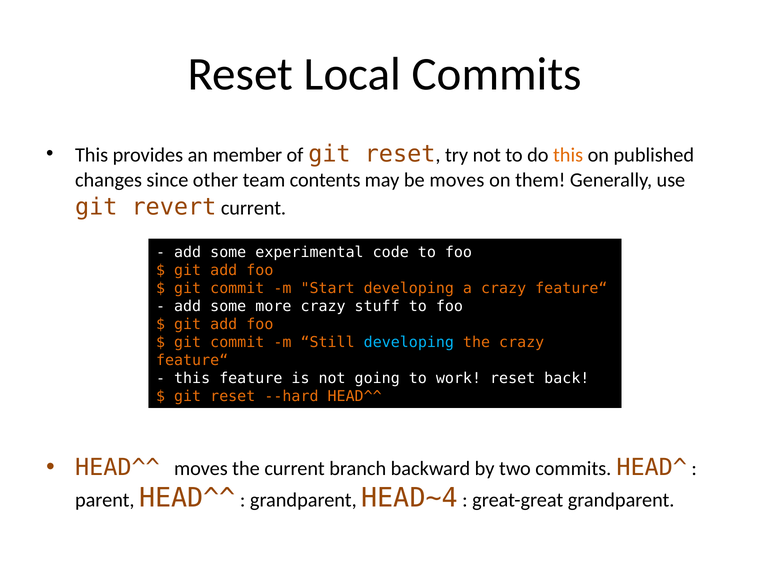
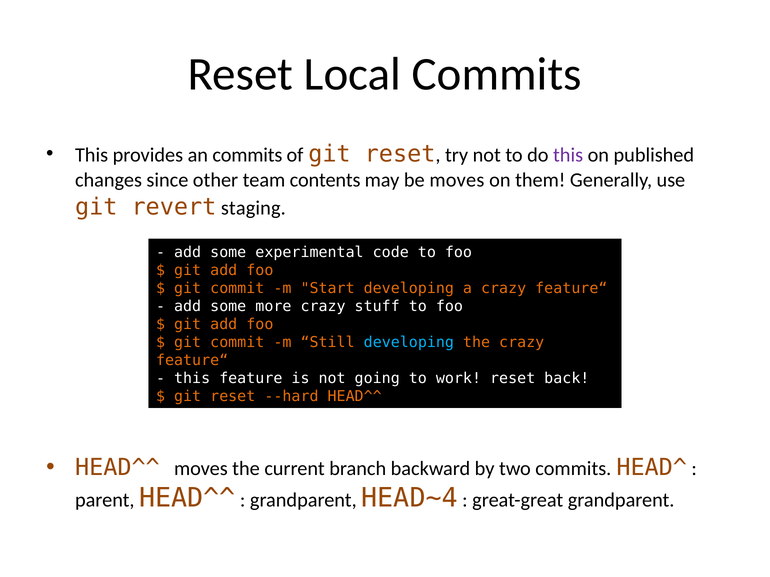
an member: member -> commits
this at (568, 155) colour: orange -> purple
revert current: current -> staging
